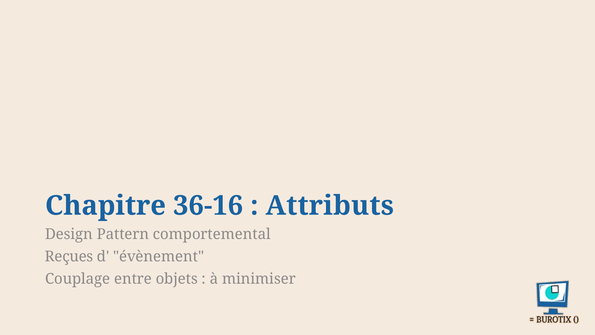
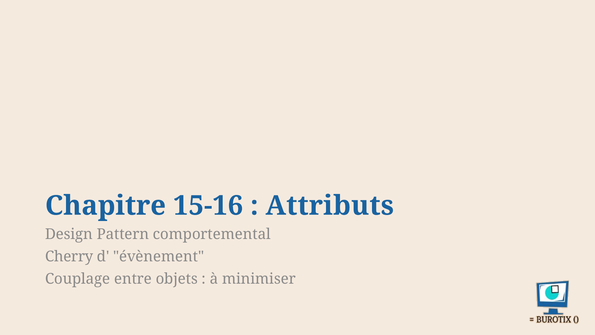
36-16: 36-16 -> 15-16
Reçues: Reçues -> Cherry
